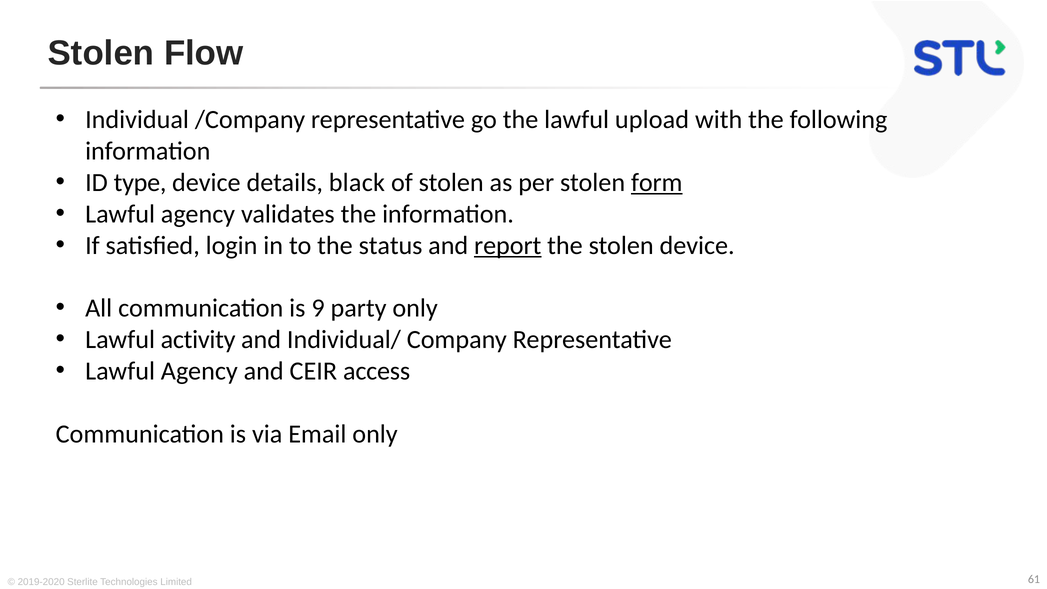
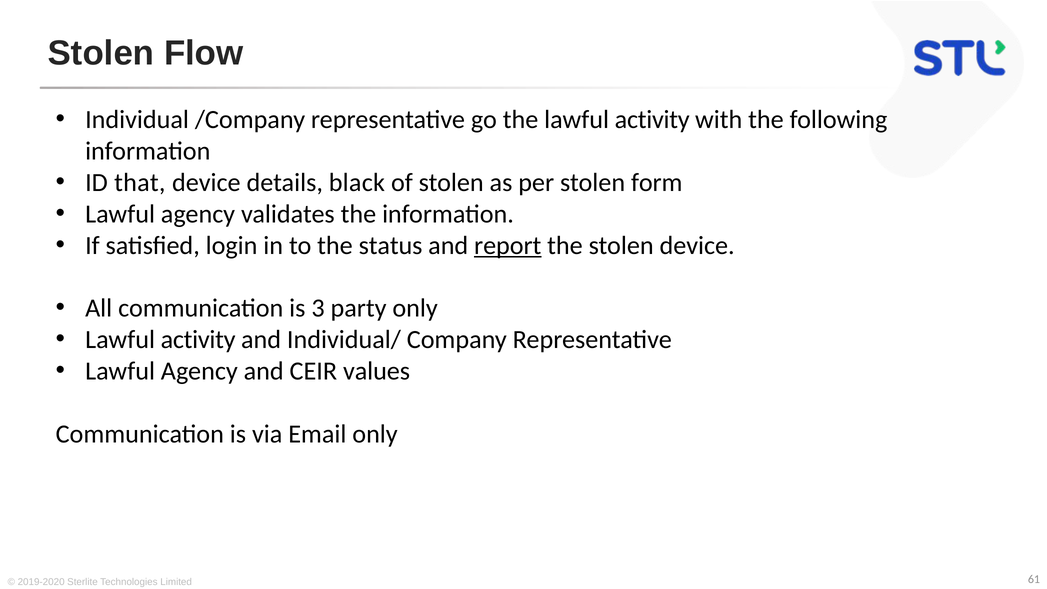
the lawful upload: upload -> activity
type: type -> that
form underline: present -> none
9: 9 -> 3
access: access -> values
